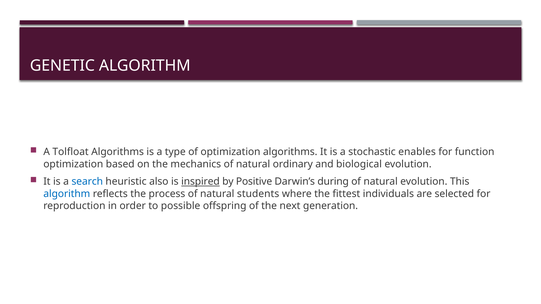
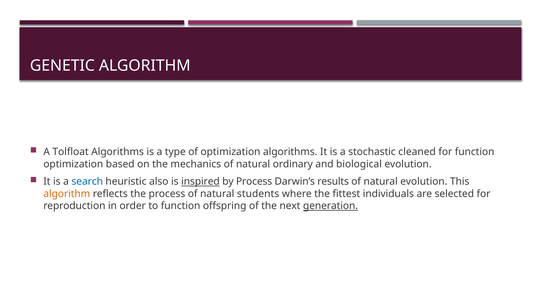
enables: enables -> cleaned
by Positive: Positive -> Process
during: during -> results
algorithm at (67, 194) colour: blue -> orange
to possible: possible -> function
generation underline: none -> present
